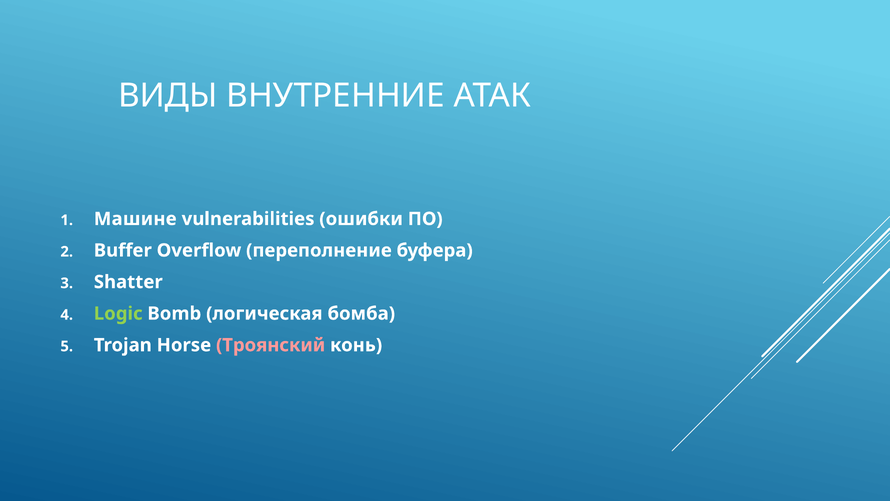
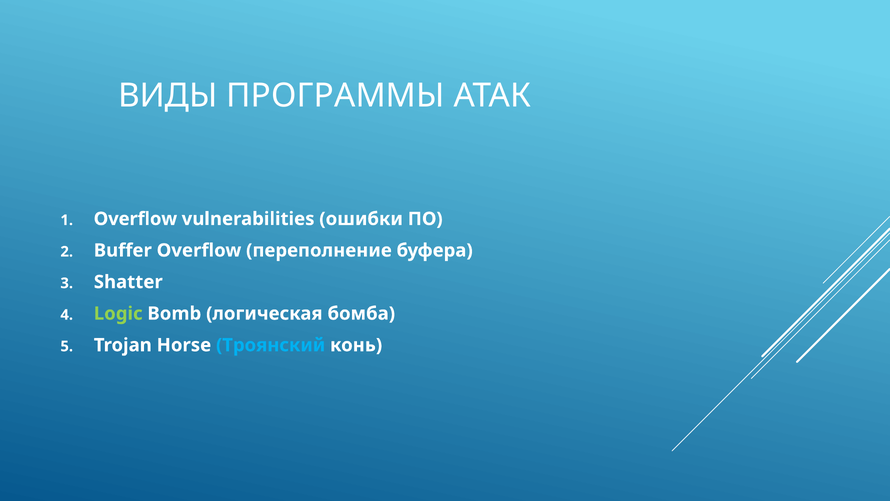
ВНУТРЕННИЕ: ВНУТРЕННИЕ -> ПРОГРАММЫ
Машине at (135, 219): Машине -> Overflow
Троянский colour: pink -> light blue
